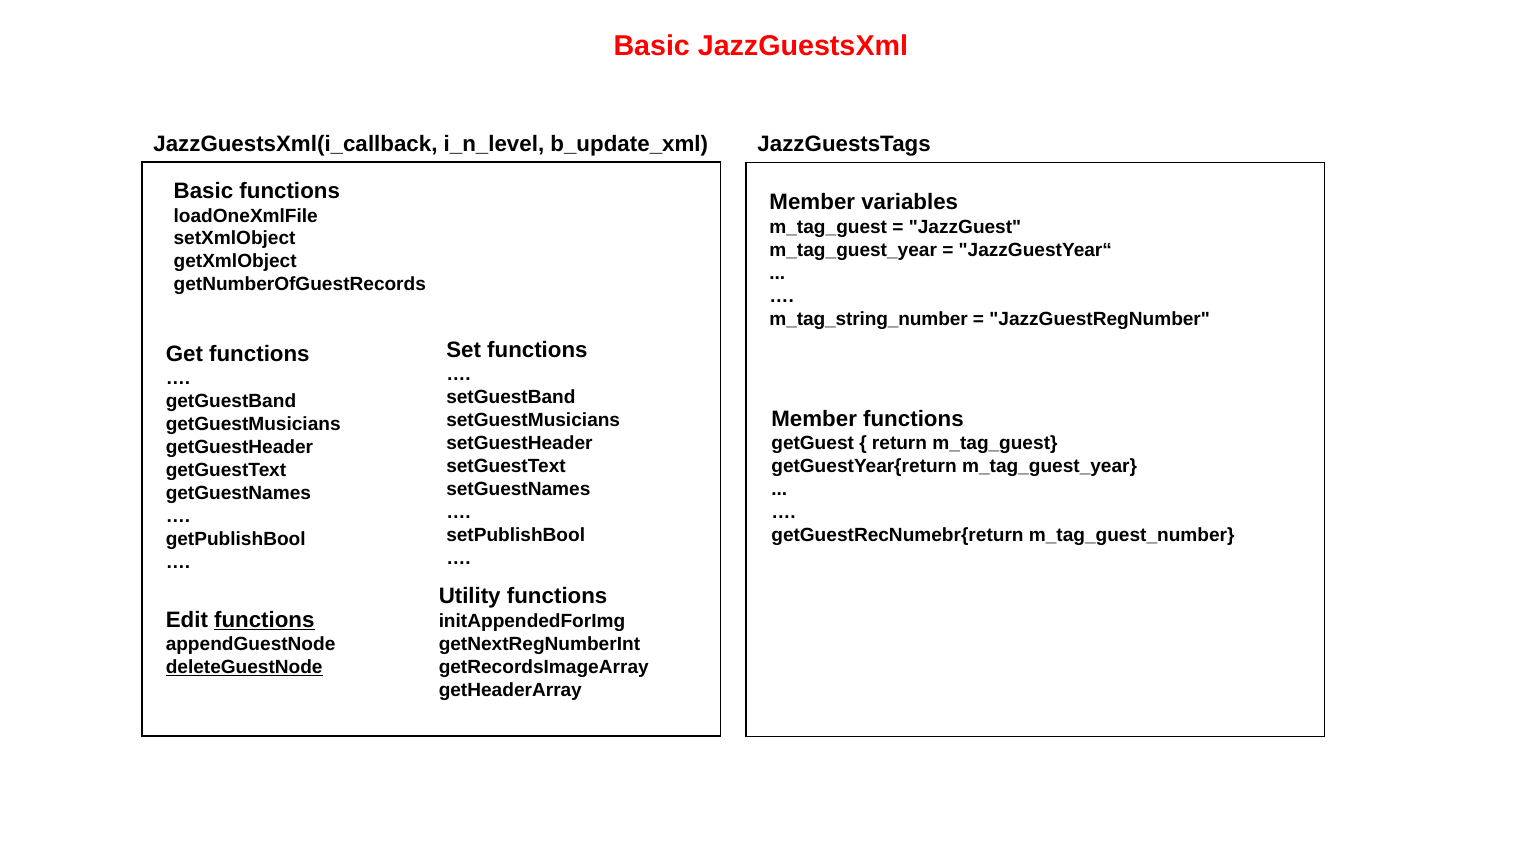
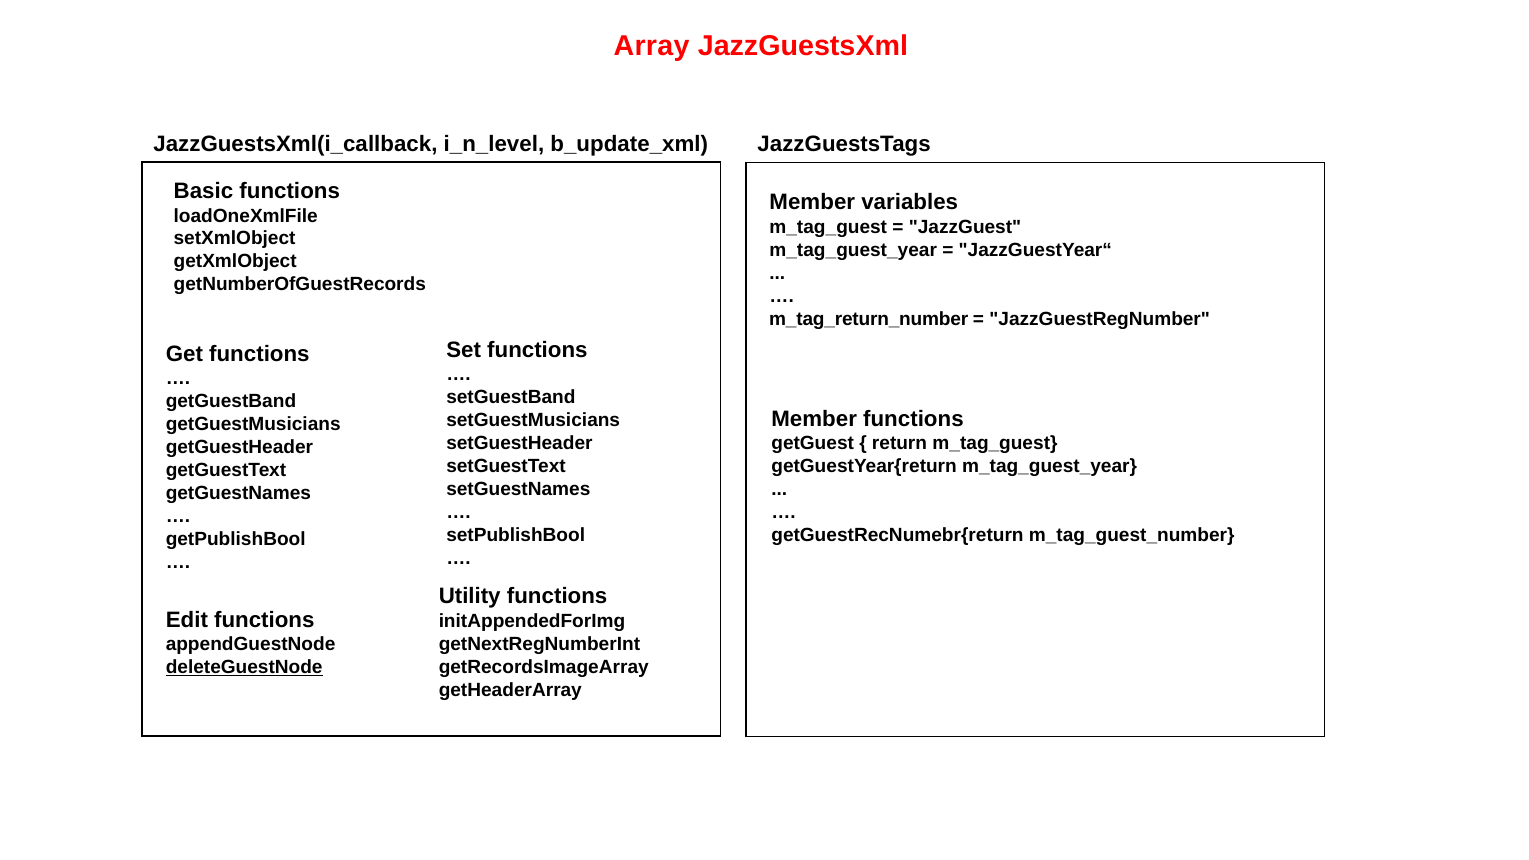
Basic at (652, 46): Basic -> Array
m_tag_string_number: m_tag_string_number -> m_tag_return_number
functions at (264, 620) underline: present -> none
